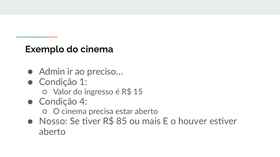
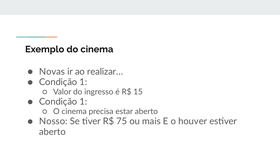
Admin: Admin -> Novas
preciso…: preciso… -> realizar…
4 at (83, 102): 4 -> 1
85: 85 -> 75
